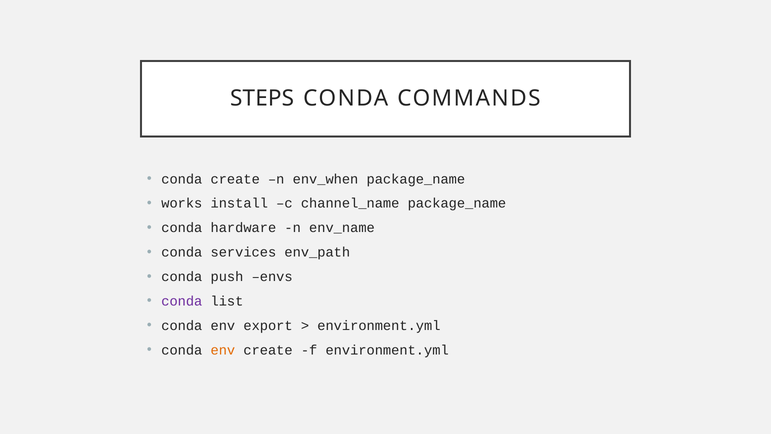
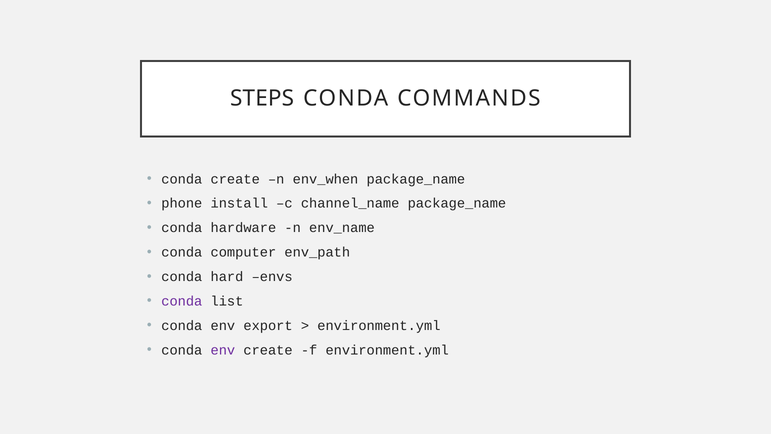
works: works -> phone
services: services -> computer
push: push -> hard
env at (223, 350) colour: orange -> purple
